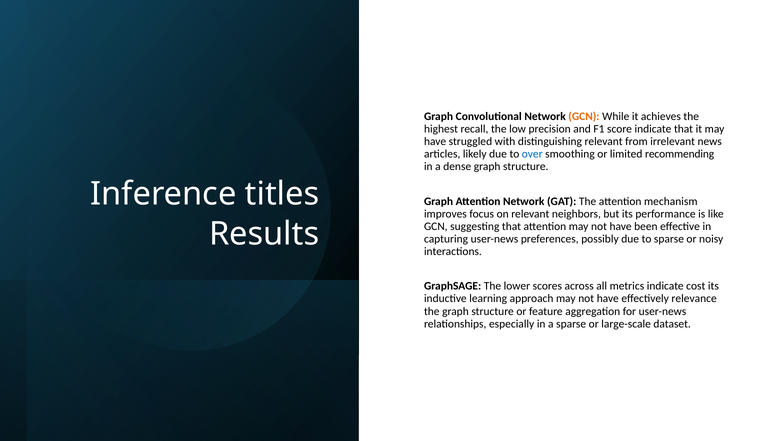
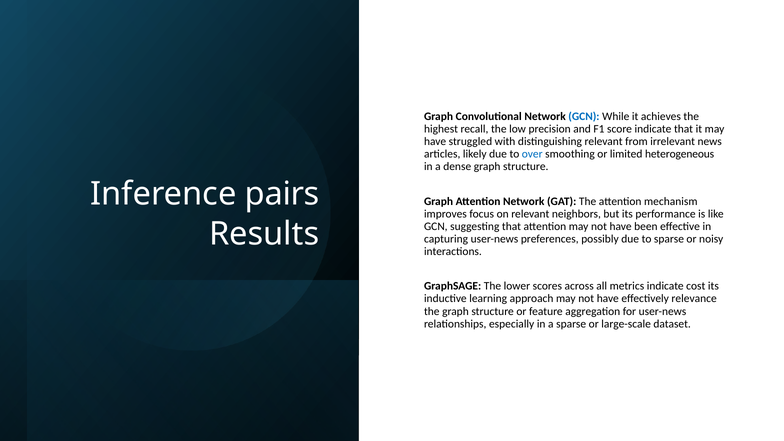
GCN at (584, 116) colour: orange -> blue
recommending: recommending -> heterogeneous
titles: titles -> pairs
